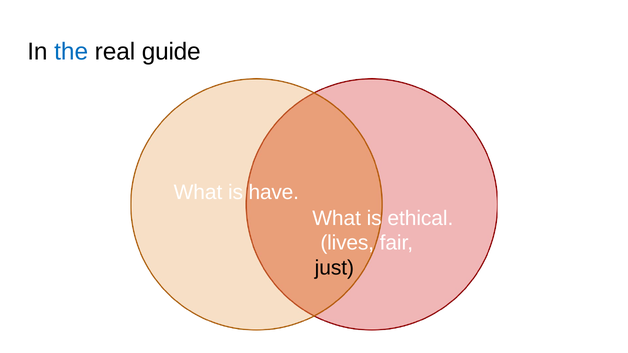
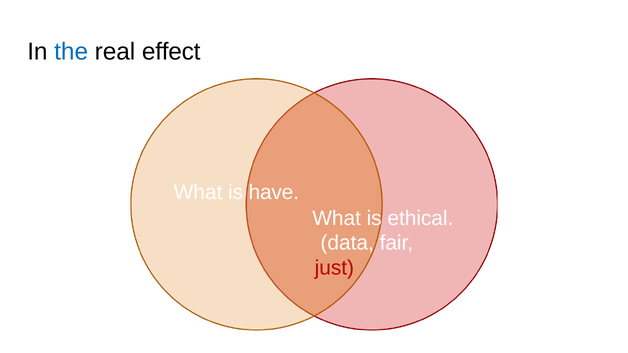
guide: guide -> effect
lives: lives -> data
just colour: black -> red
